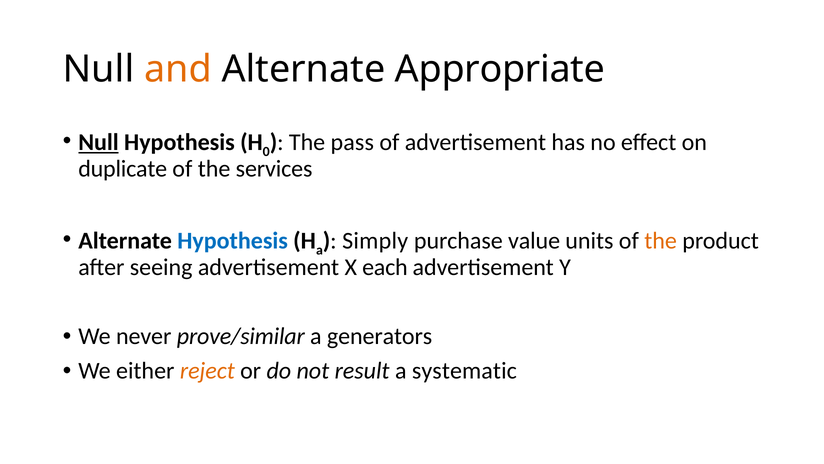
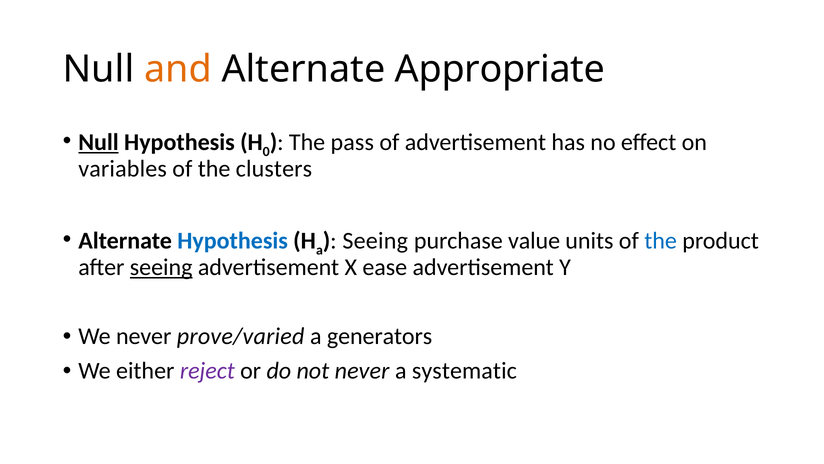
duplicate: duplicate -> variables
services: services -> clusters
Simply at (375, 241): Simply -> Seeing
the at (661, 241) colour: orange -> blue
seeing at (161, 267) underline: none -> present
each: each -> ease
prove/similar: prove/similar -> prove/varied
reject colour: orange -> purple
not result: result -> never
